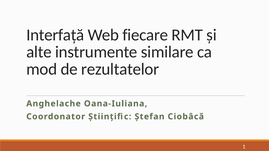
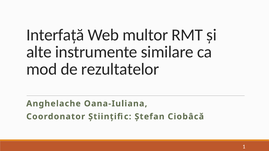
fiecare: fiecare -> multor
